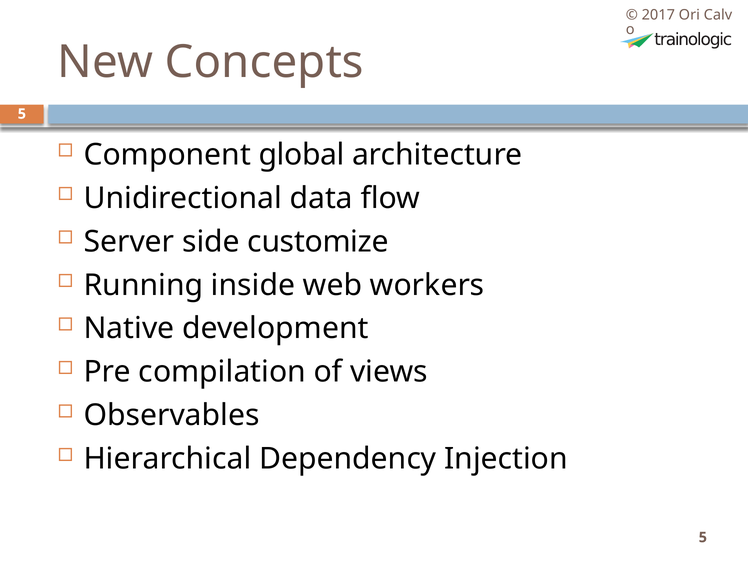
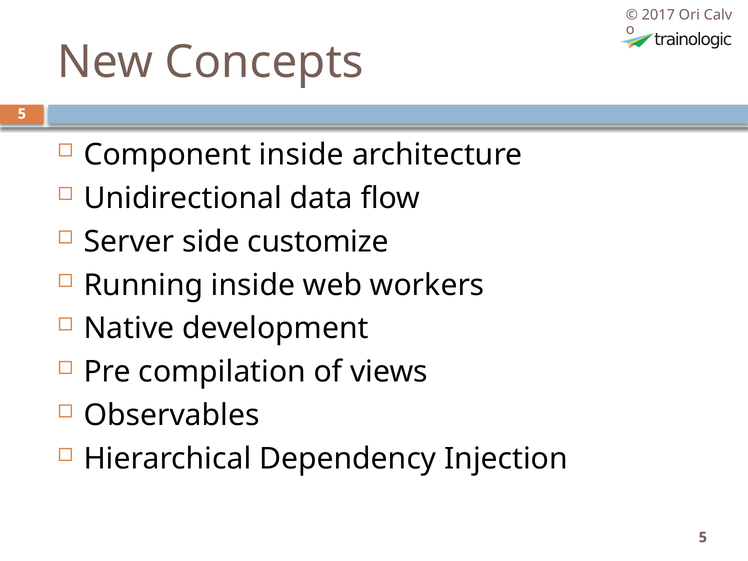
Component global: global -> inside
